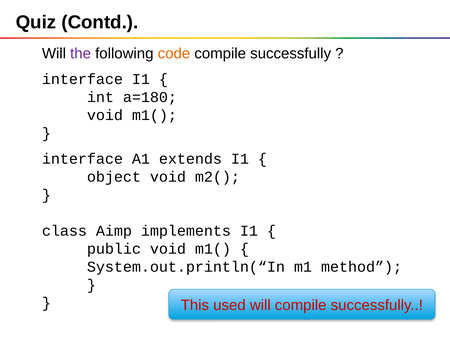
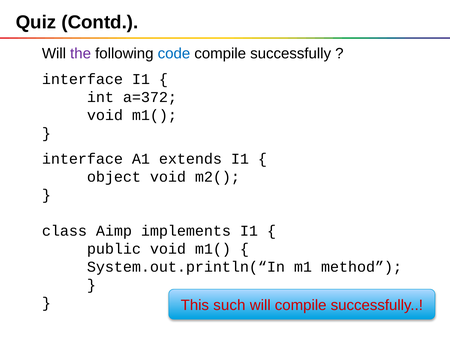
code colour: orange -> blue
a=180: a=180 -> a=372
used: used -> such
